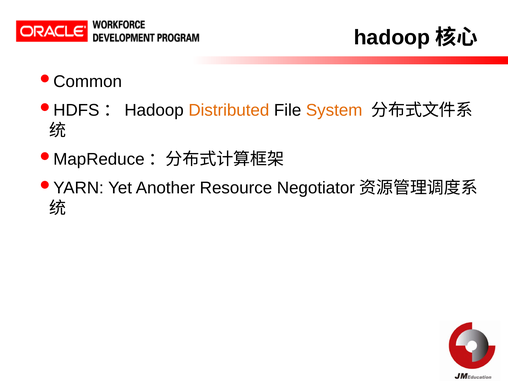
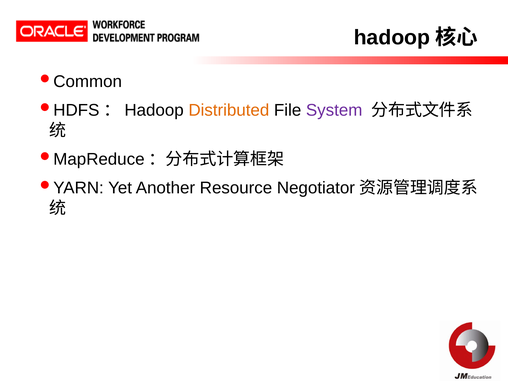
System colour: orange -> purple
